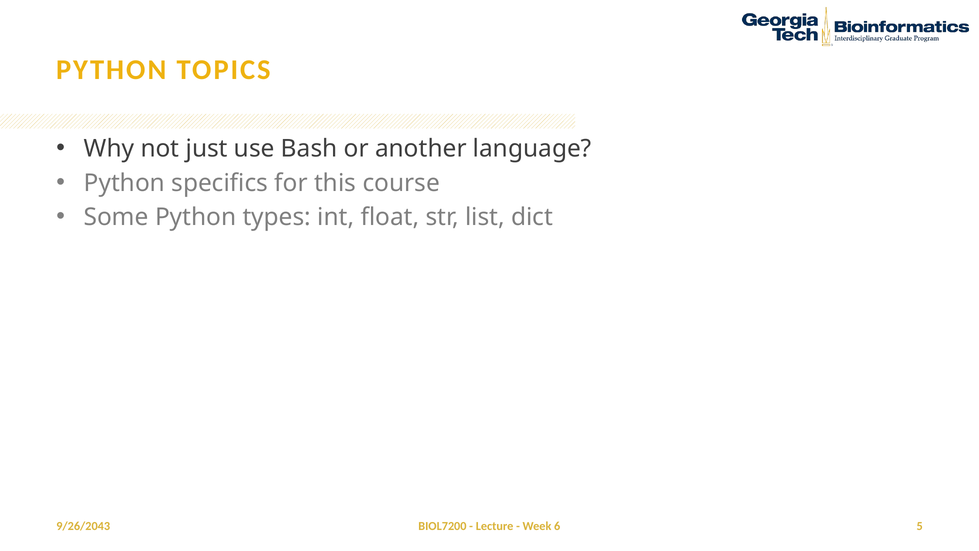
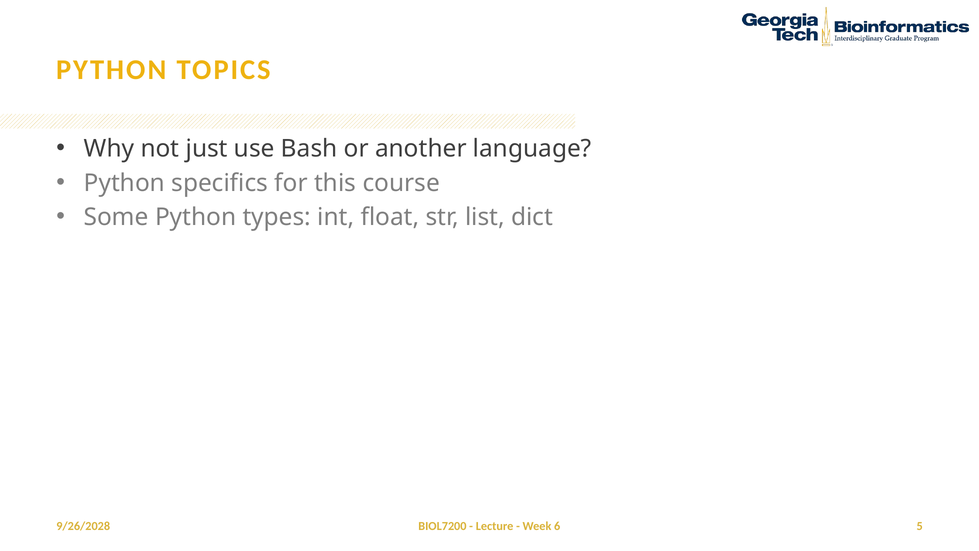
9/26/2043: 9/26/2043 -> 9/26/2028
